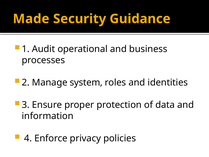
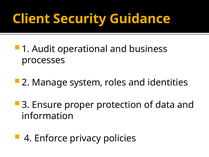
Made: Made -> Client
